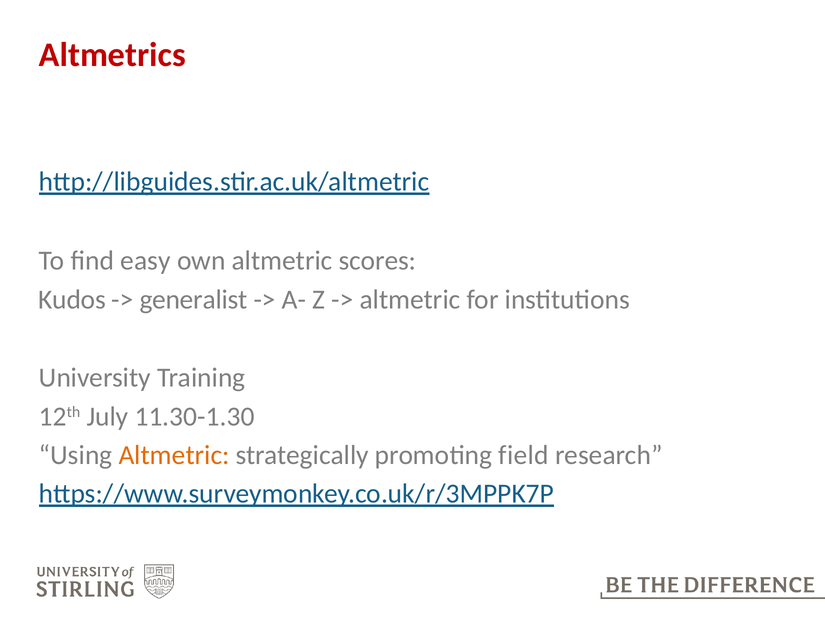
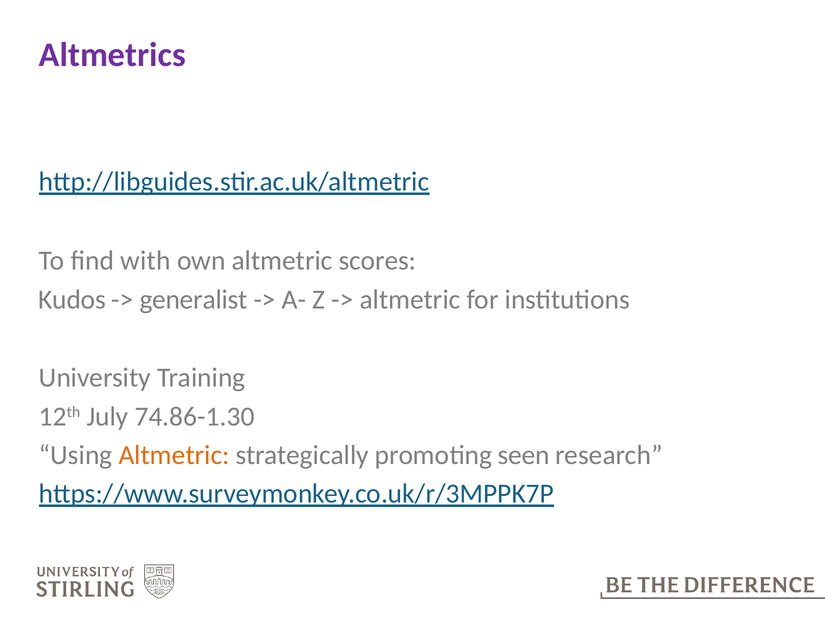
Altmetrics colour: red -> purple
easy: easy -> with
11.30-1.30: 11.30-1.30 -> 74.86-1.30
field: field -> seen
